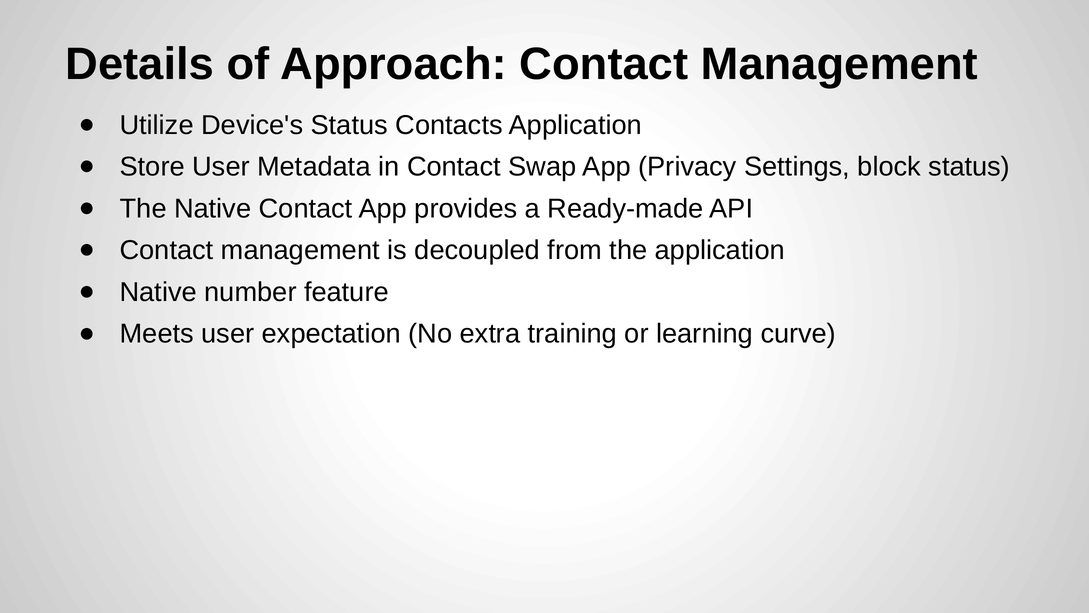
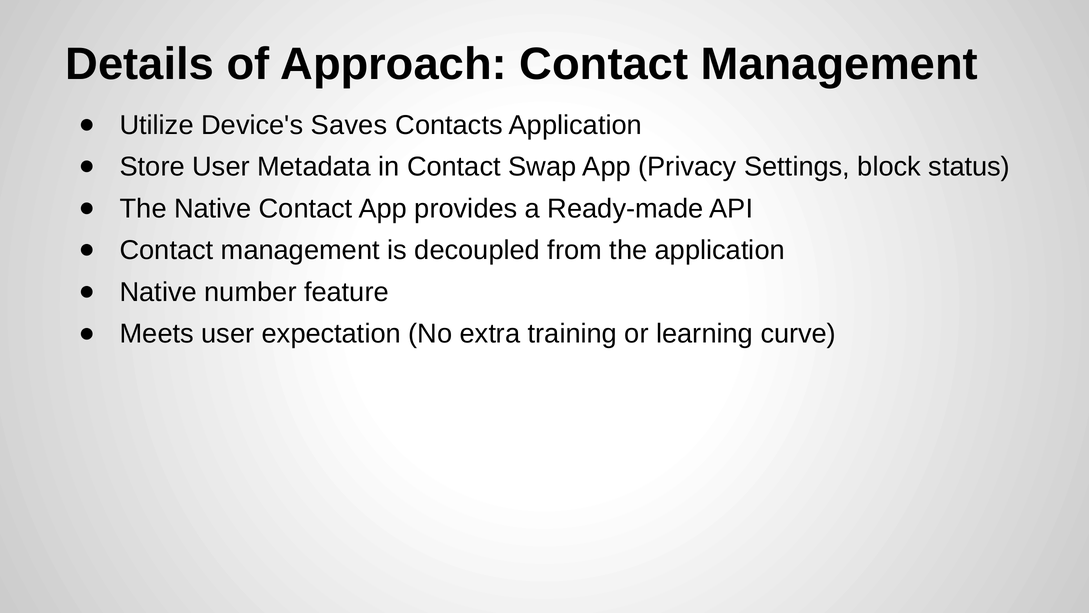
Device's Status: Status -> Saves
